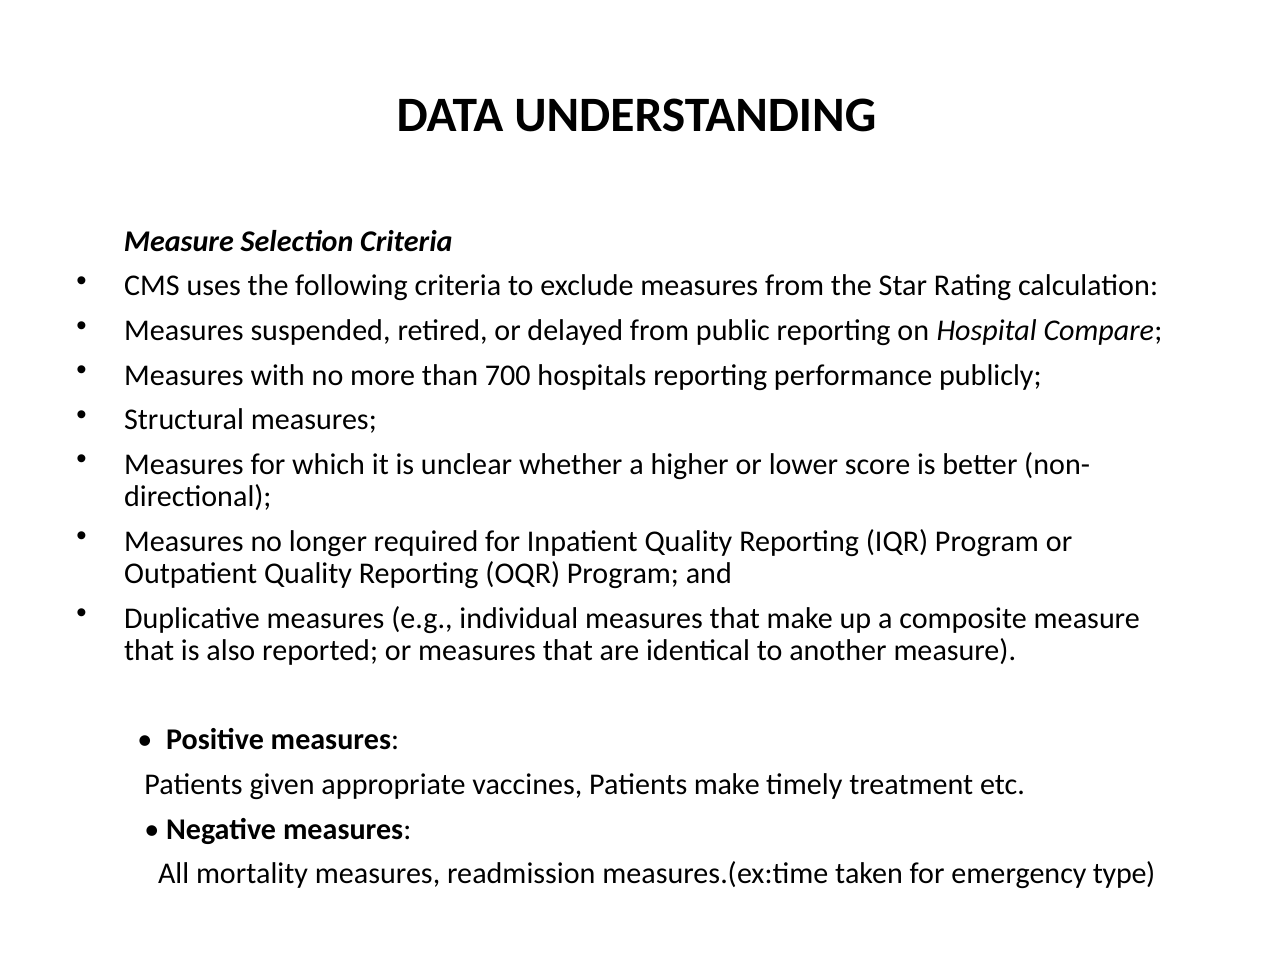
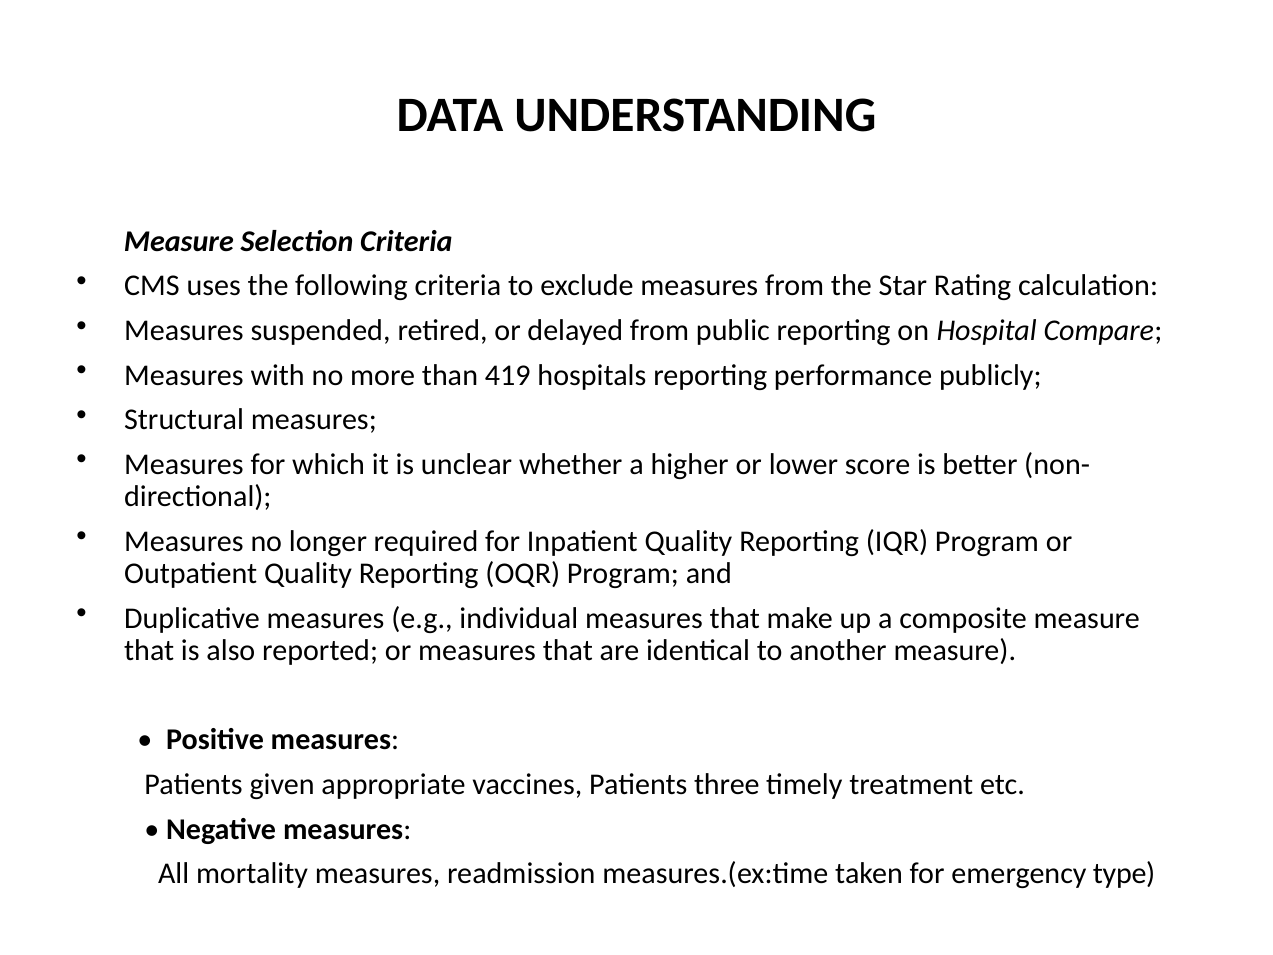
700: 700 -> 419
Patients make: make -> three
